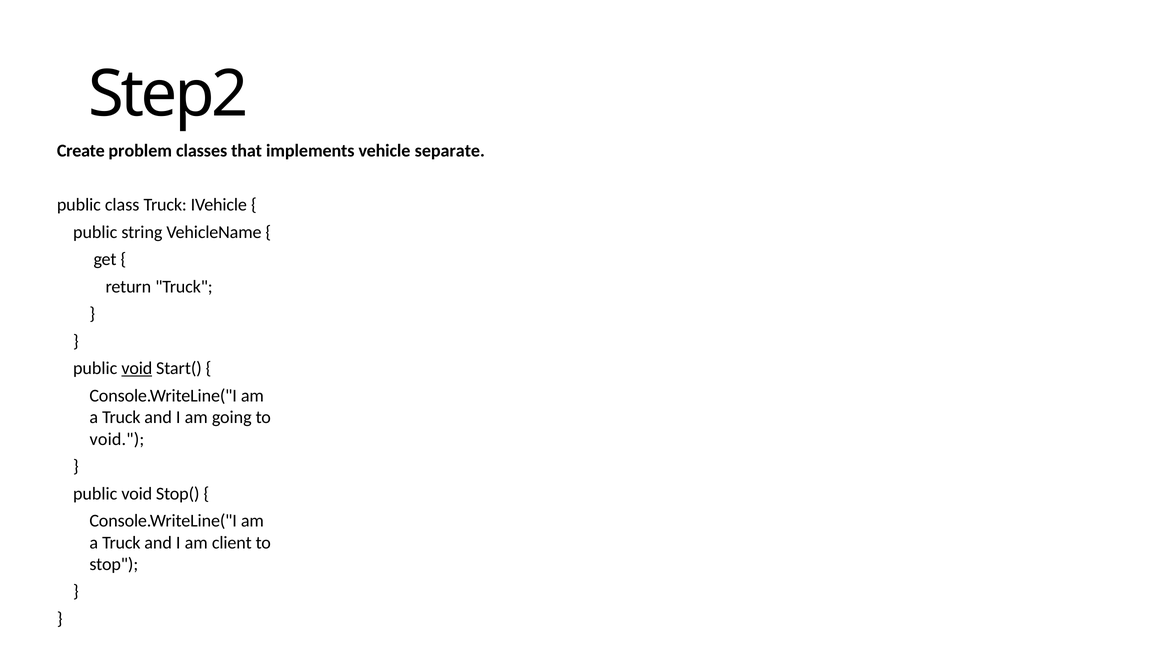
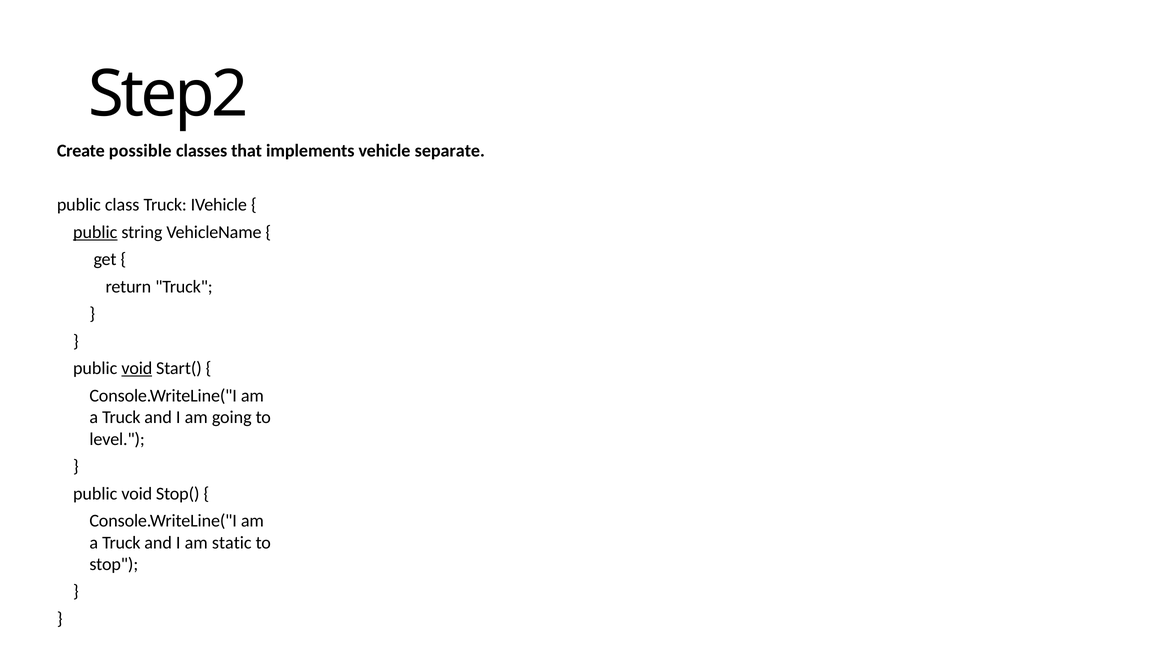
problem: problem -> possible
public at (95, 232) underline: none -> present
void at (117, 439): void -> level
client: client -> static
